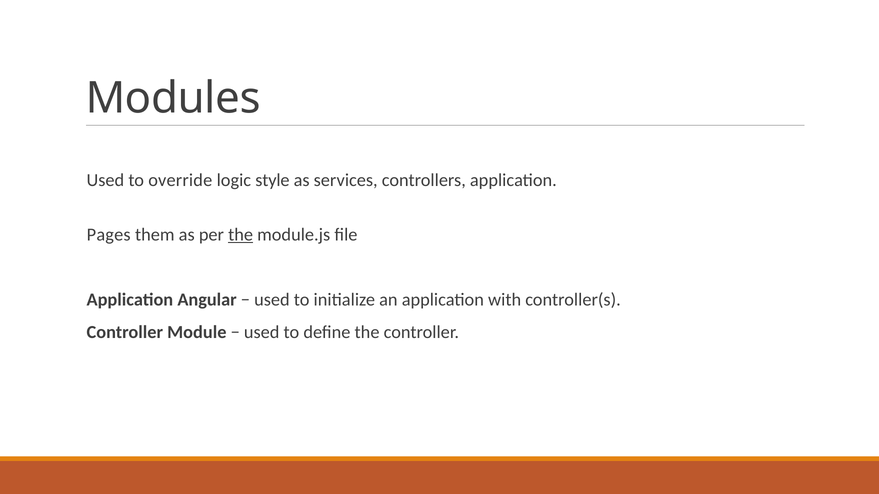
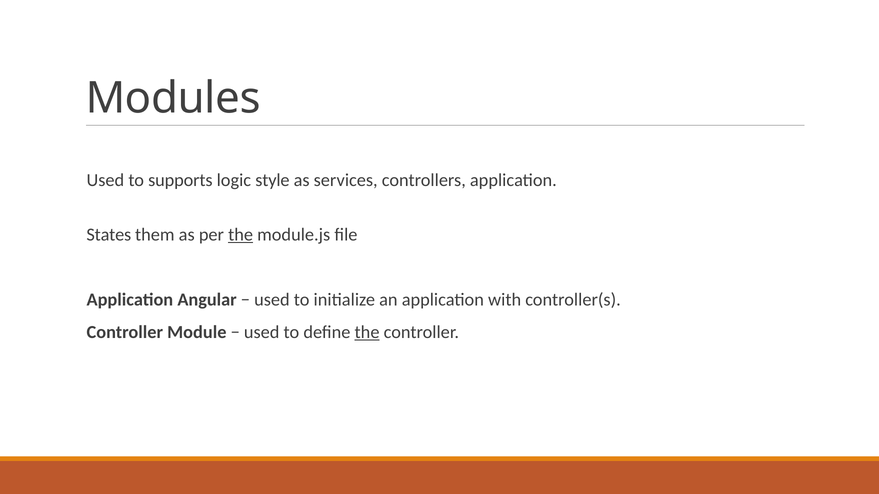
override: override -> supports
Pages: Pages -> States
the at (367, 333) underline: none -> present
